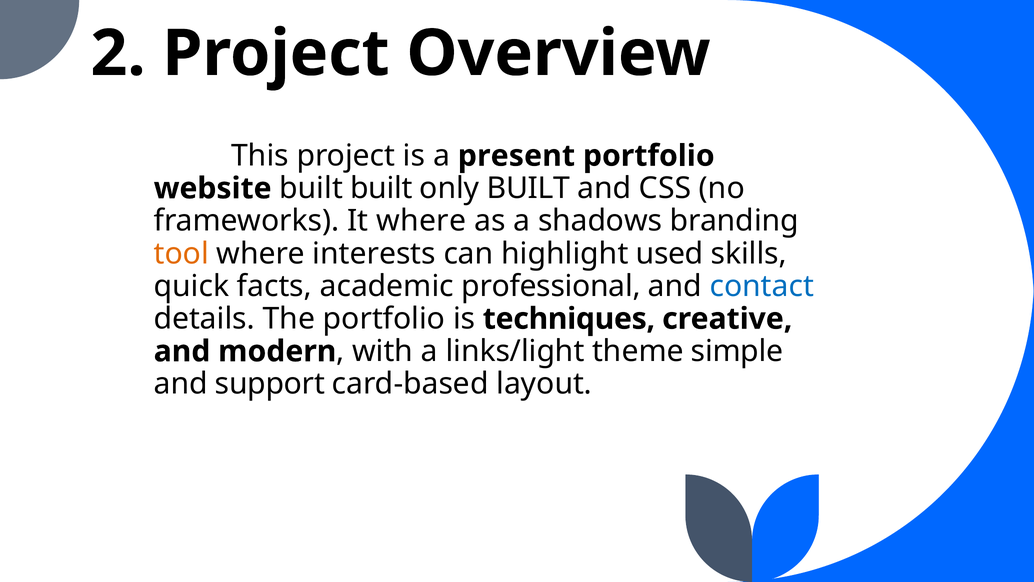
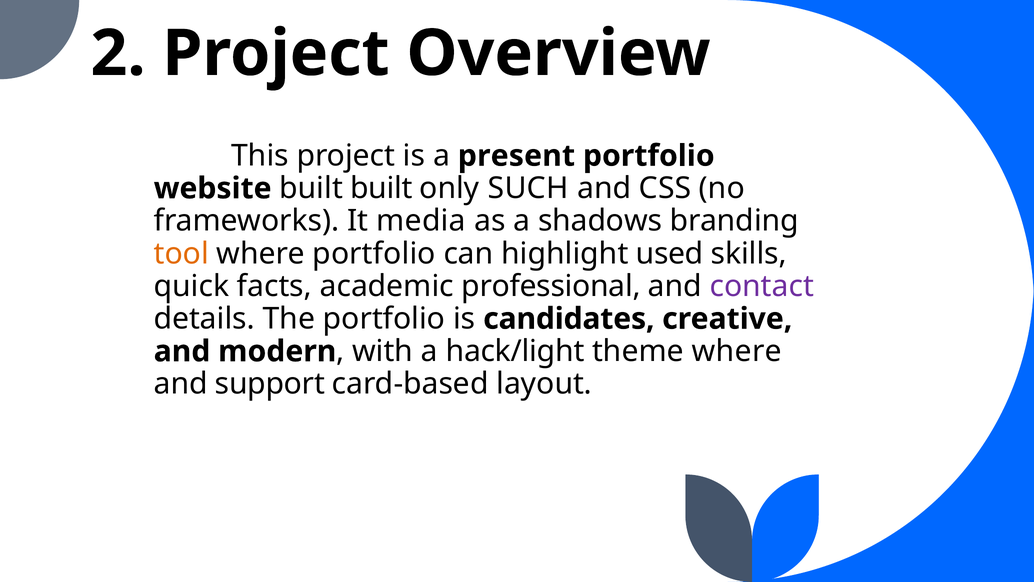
only BUILT: BUILT -> SUCH
It where: where -> media
where interests: interests -> portfolio
contact colour: blue -> purple
techniques: techniques -> candidates
links/light: links/light -> hack/light
theme simple: simple -> where
